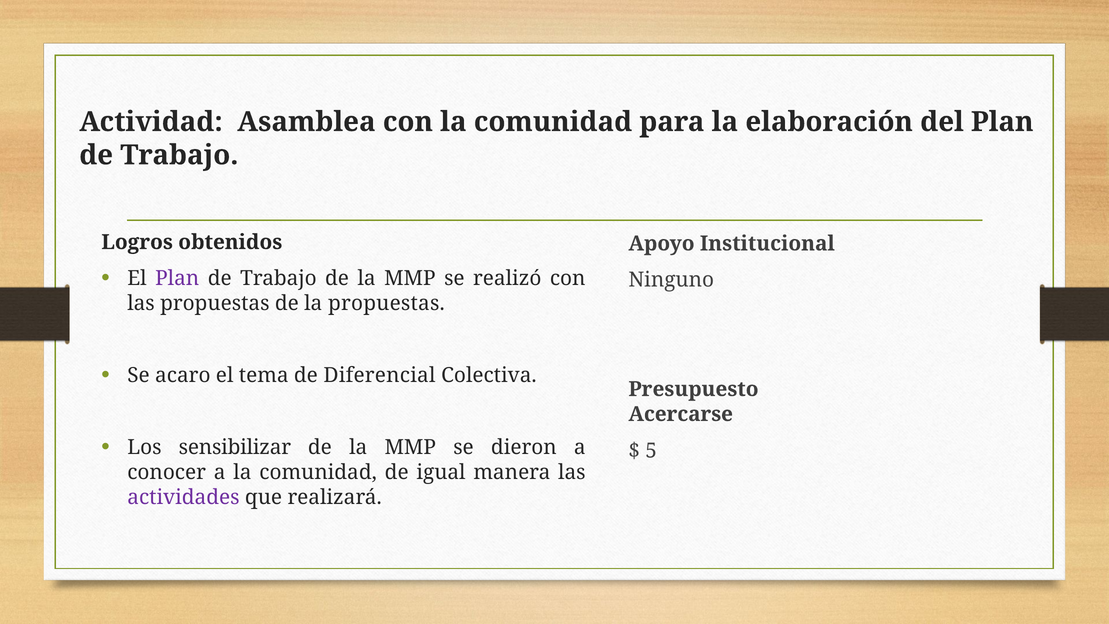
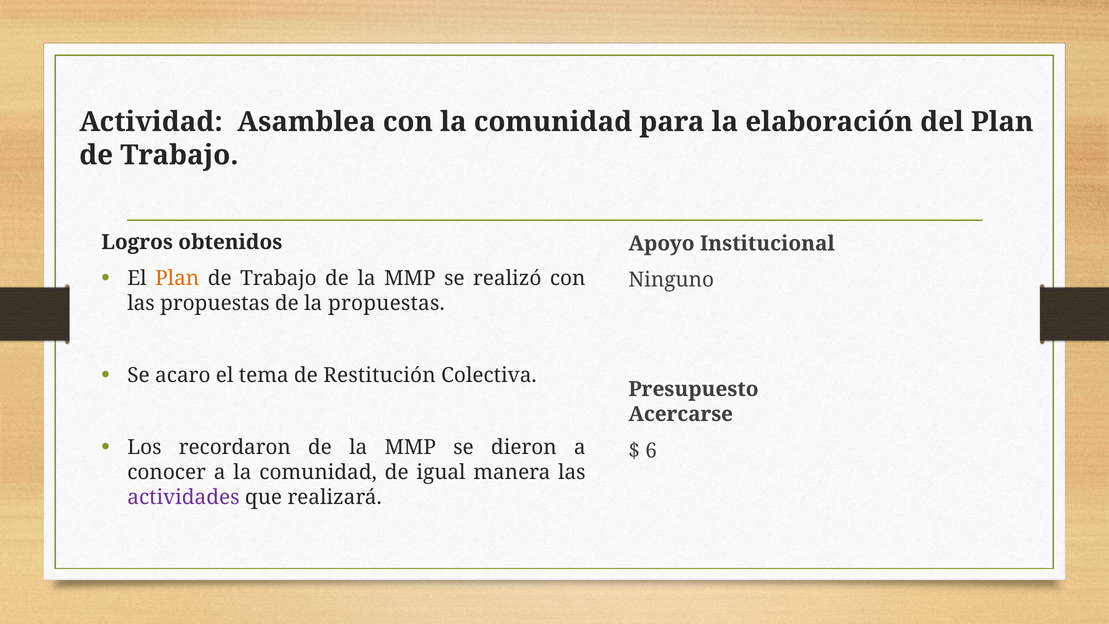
Plan at (177, 278) colour: purple -> orange
Diferencial: Diferencial -> Restitución
sensibilizar: sensibilizar -> recordaron
5: 5 -> 6
